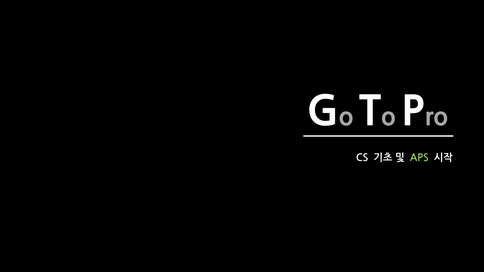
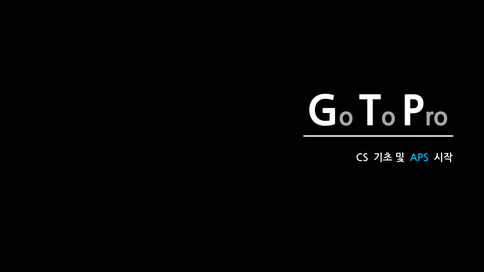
APS colour: light green -> light blue
